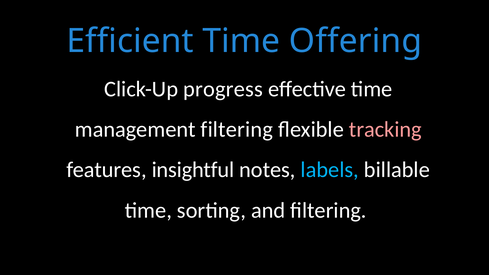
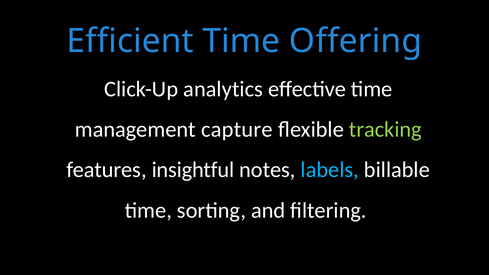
progress: progress -> analytics
management filtering: filtering -> capture
tracking colour: pink -> light green
